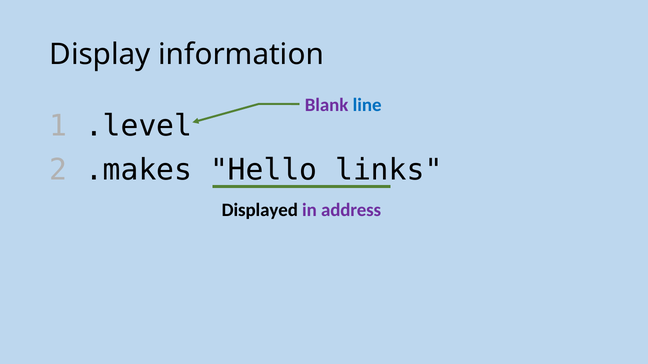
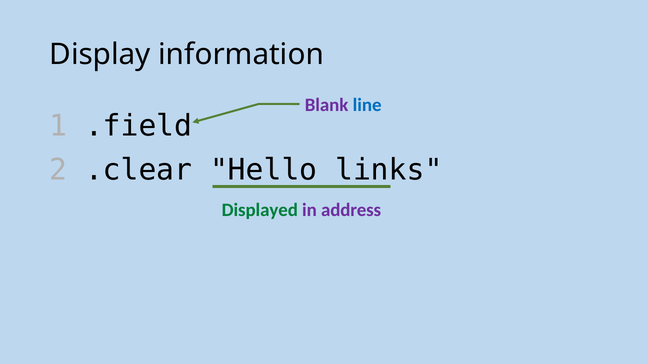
.level: .level -> .field
.makes: .makes -> .clear
Displayed colour: black -> green
